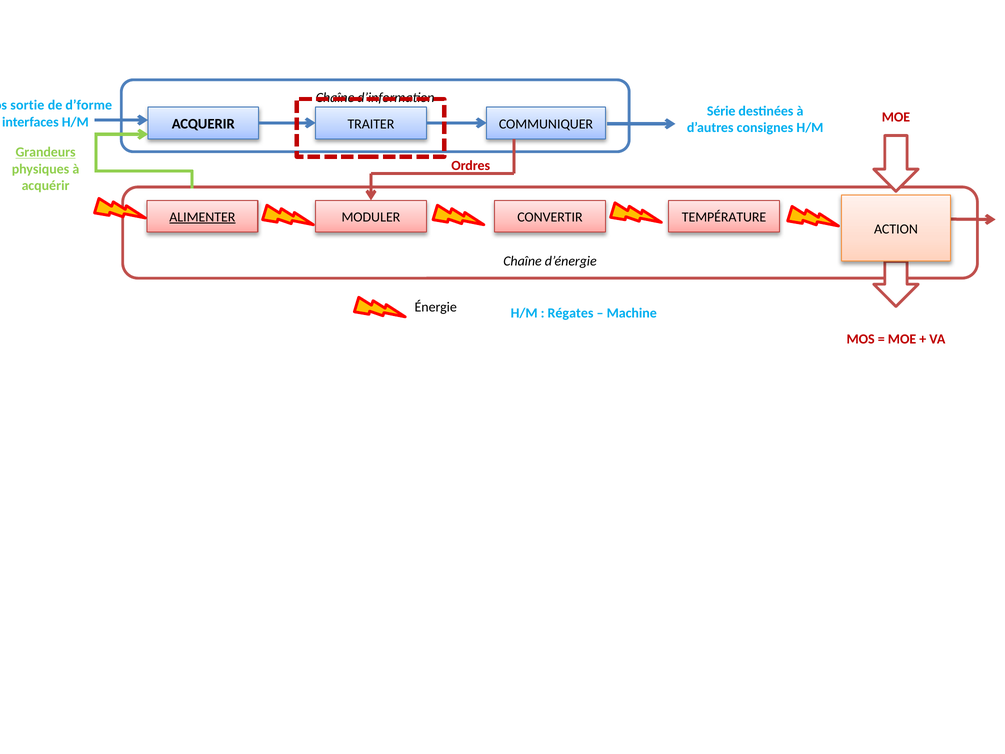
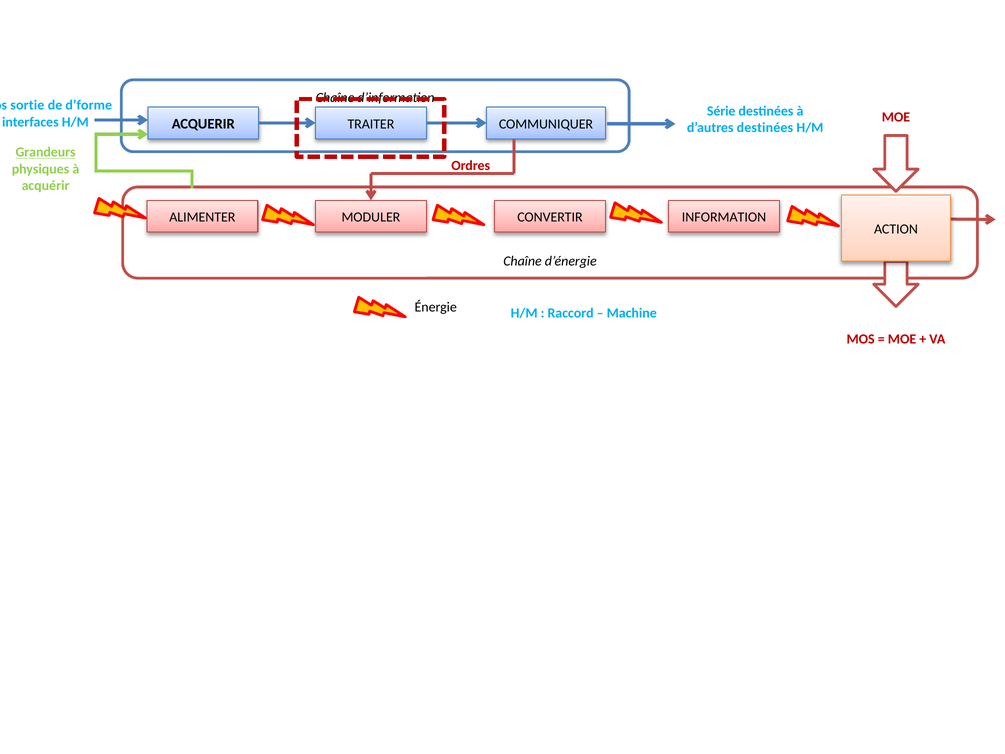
d’autres consignes: consignes -> destinées
ALIMENTER underline: present -> none
TEMPÉRATURE: TEMPÉRATURE -> INFORMATION
Régates: Régates -> Raccord
